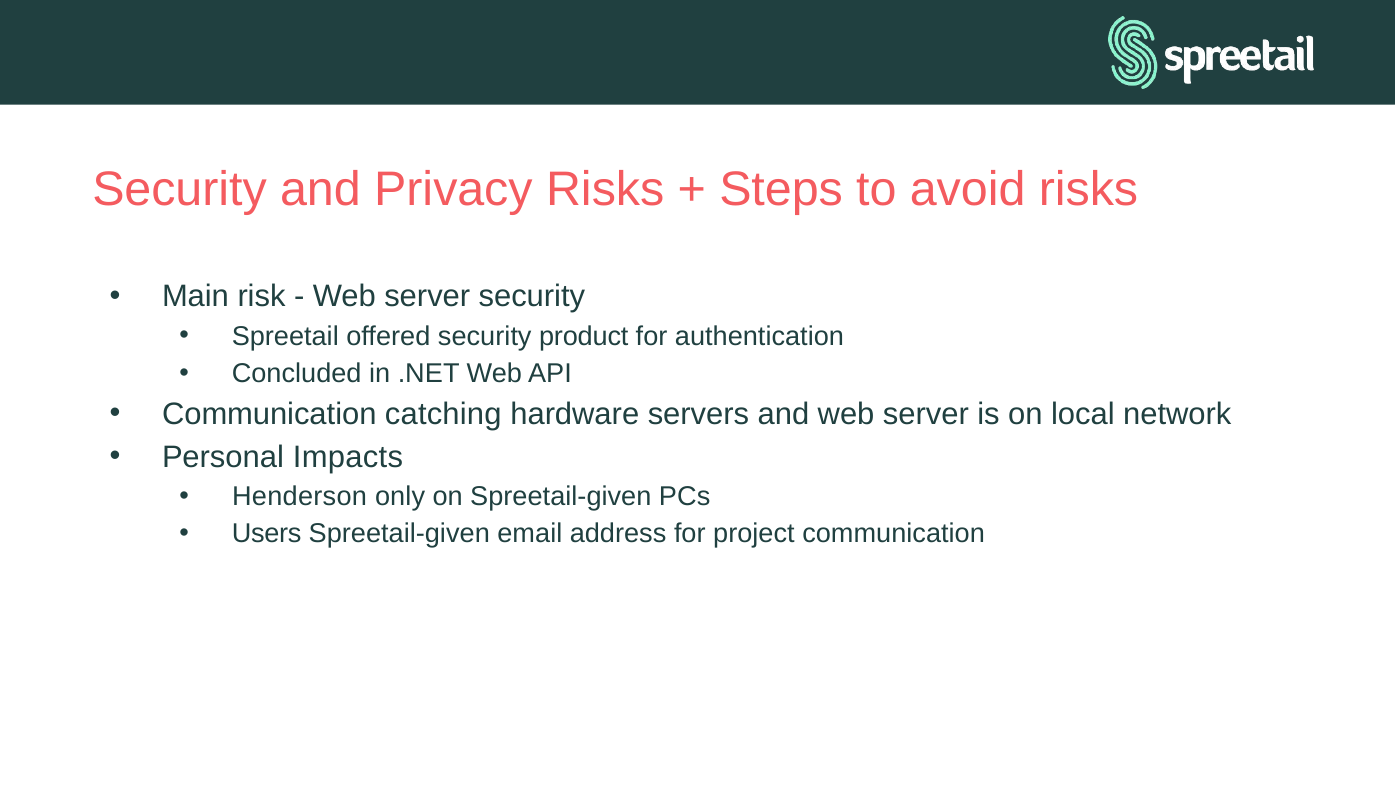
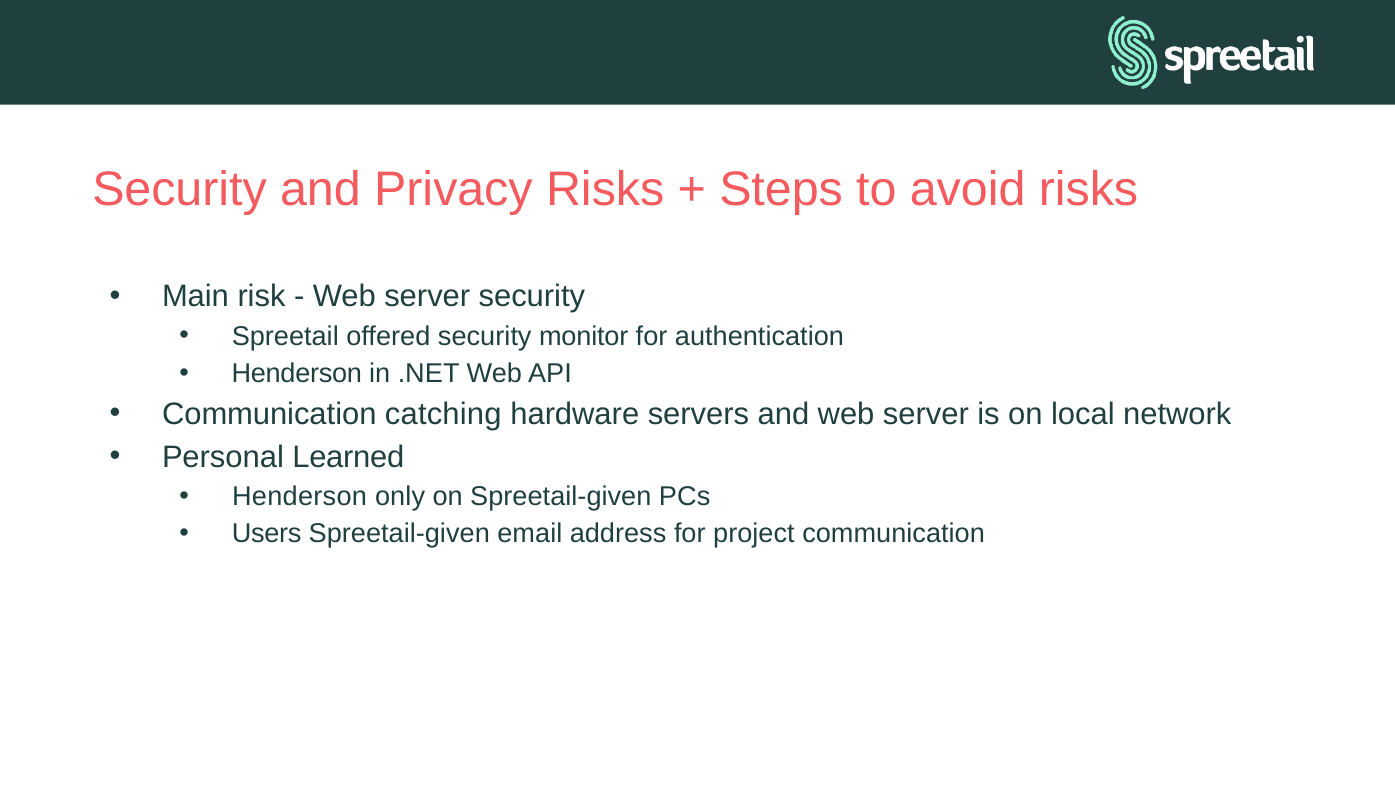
product: product -> monitor
Concluded at (297, 373): Concluded -> Henderson
Impacts: Impacts -> Learned
